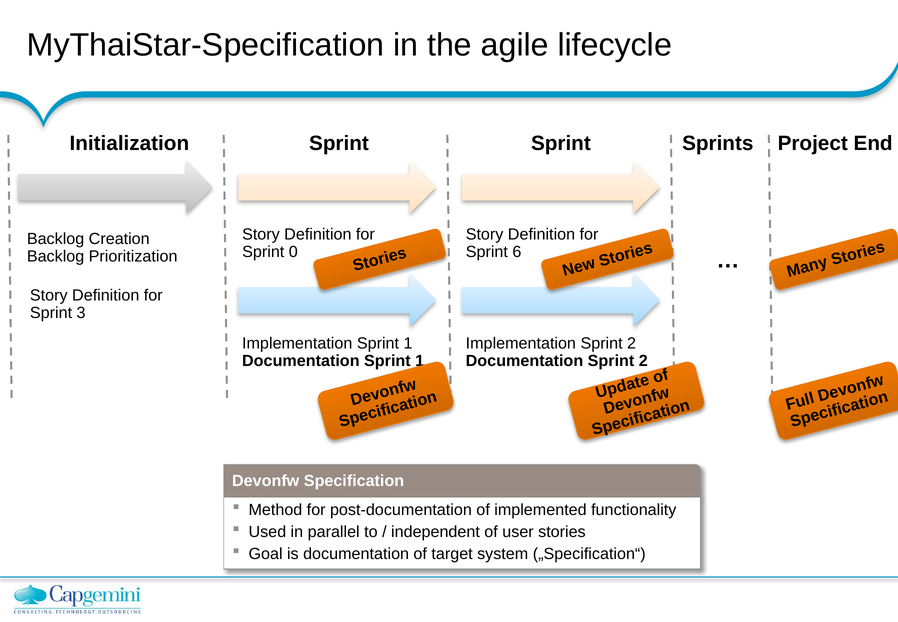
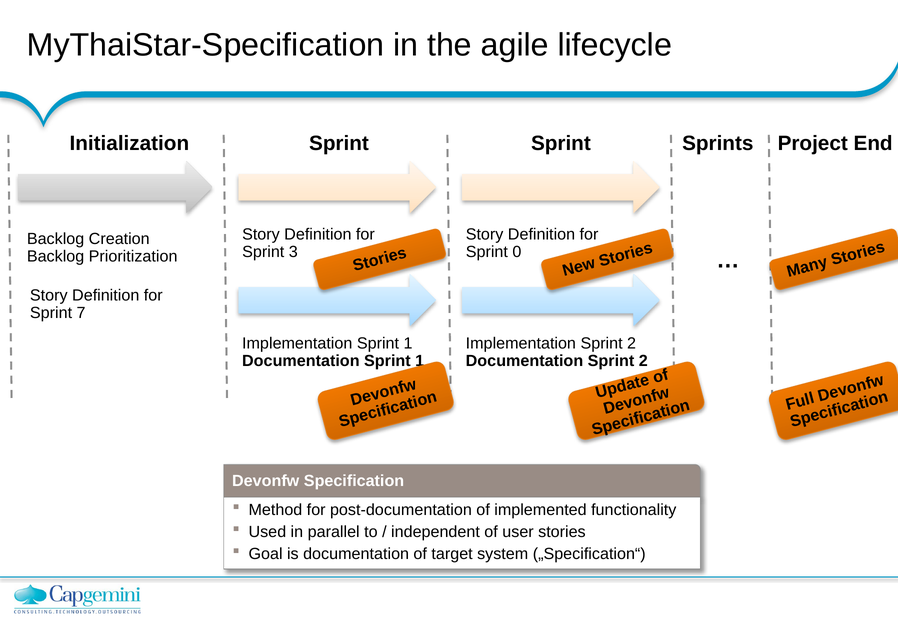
0: 0 -> 3
6: 6 -> 0
3: 3 -> 7
